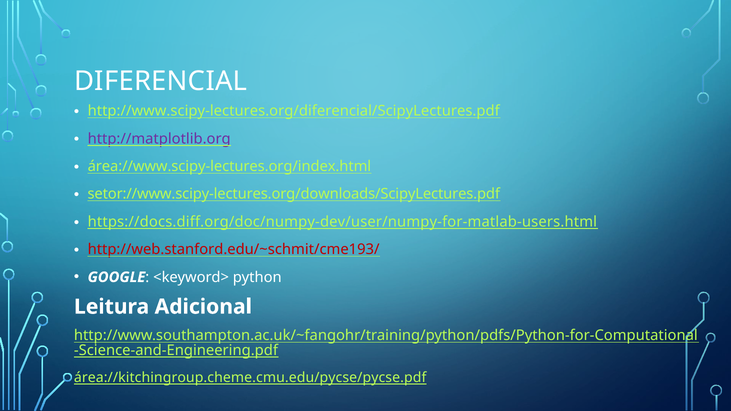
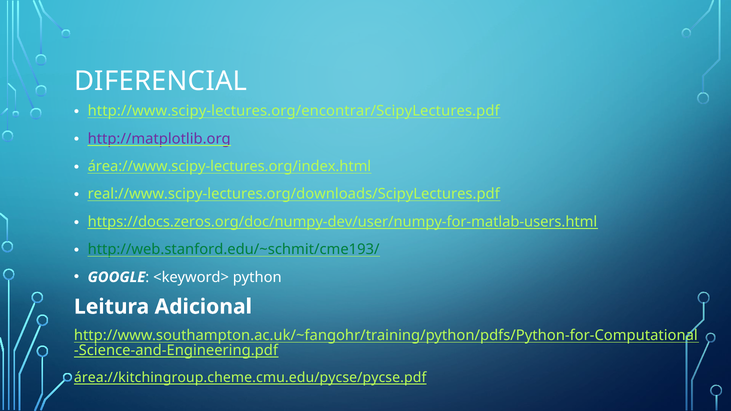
http://www.scipy-lectures.org/diferencial/ScipyLectures.pdf: http://www.scipy-lectures.org/diferencial/ScipyLectures.pdf -> http://www.scipy-lectures.org/encontrar/ScipyLectures.pdf
setor://www.scipy-lectures.org/downloads/ScipyLectures.pdf: setor://www.scipy-lectures.org/downloads/ScipyLectures.pdf -> real://www.scipy-lectures.org/downloads/ScipyLectures.pdf
https://docs.diff.org/doc/numpy-dev/user/numpy-for-matlab-users.html: https://docs.diff.org/doc/numpy-dev/user/numpy-for-matlab-users.html -> https://docs.zeros.org/doc/numpy-dev/user/numpy-for-matlab-users.html
http://web.stanford.edu/~schmit/cme193/ colour: red -> green
